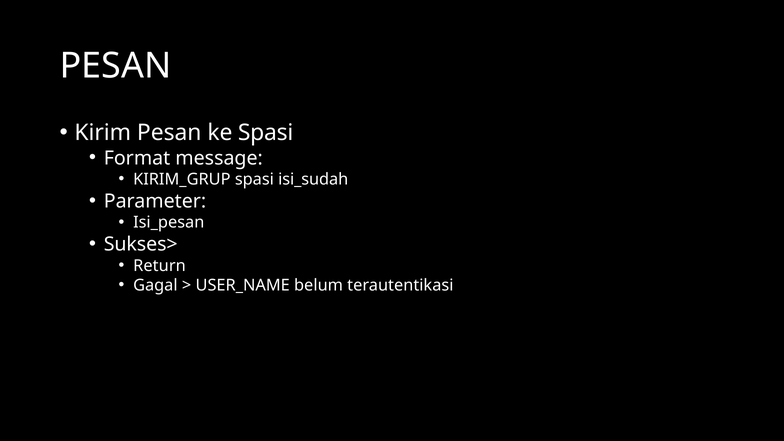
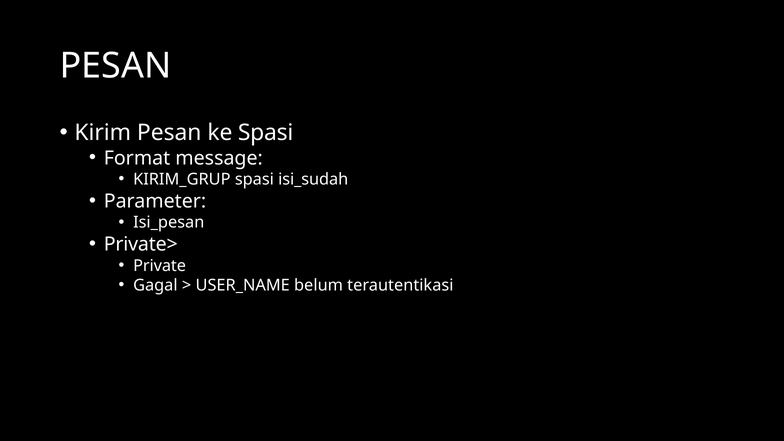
Sukses>: Sukses> -> Private>
Return: Return -> Private
